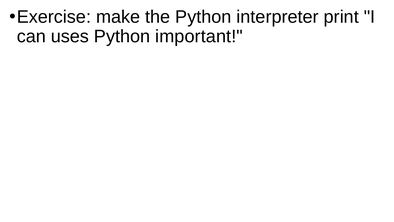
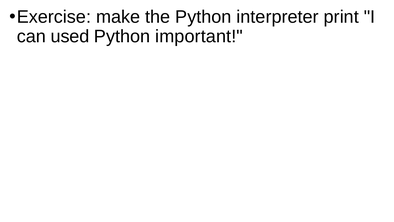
uses: uses -> used
